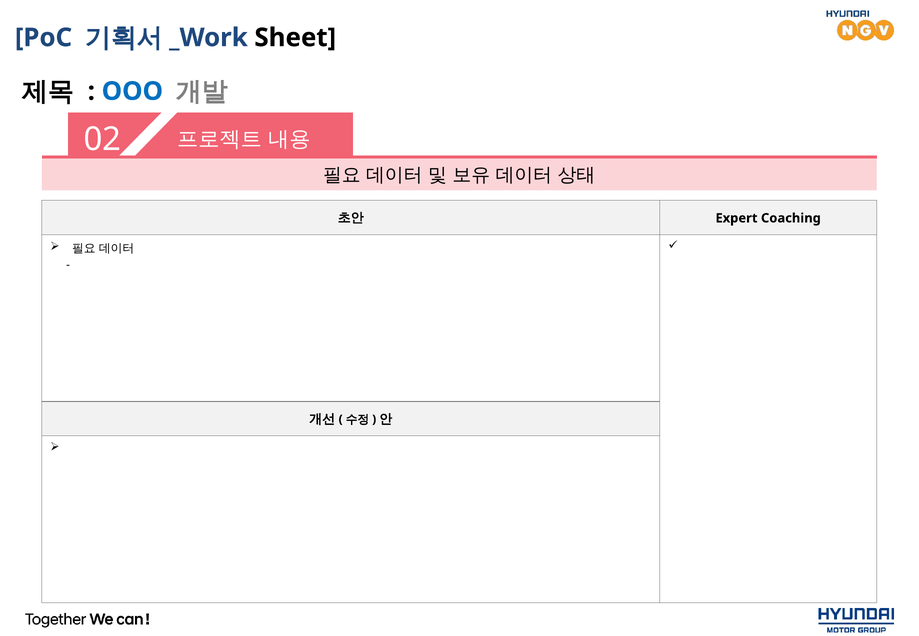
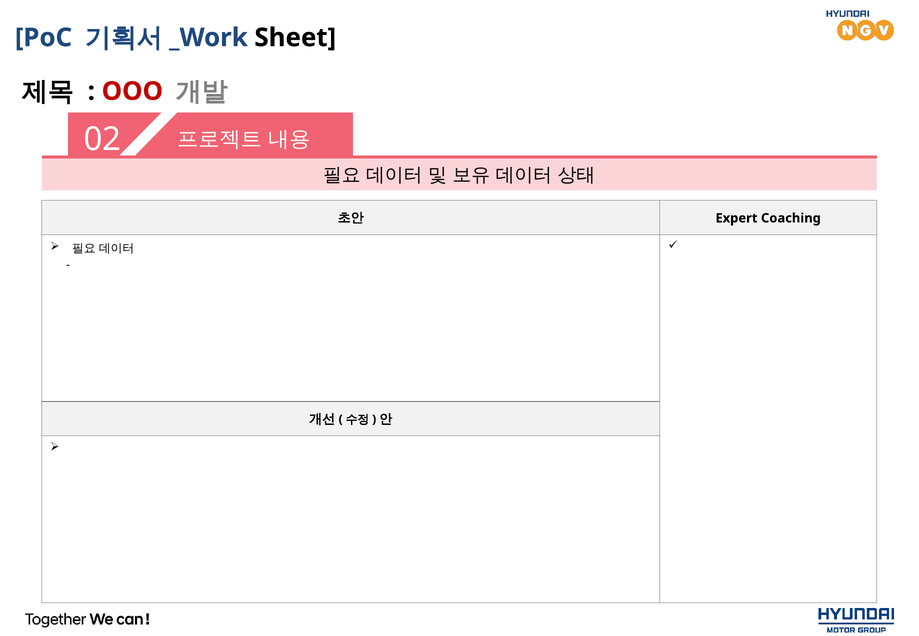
OOO colour: blue -> red
